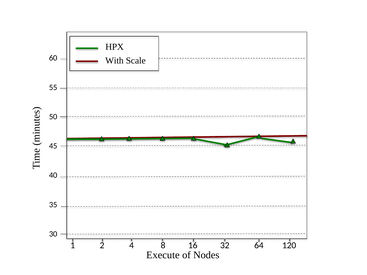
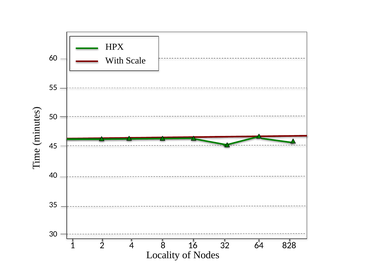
120: 120 -> 828
Execute: Execute -> Locality
